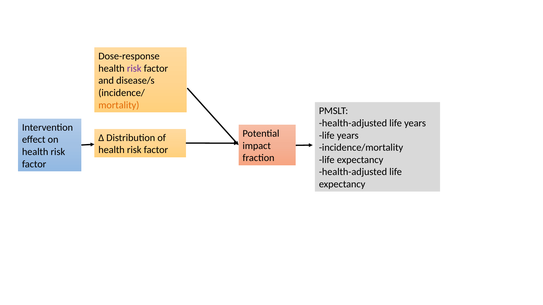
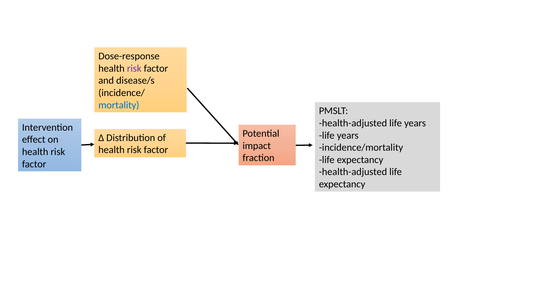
mortality colour: orange -> blue
